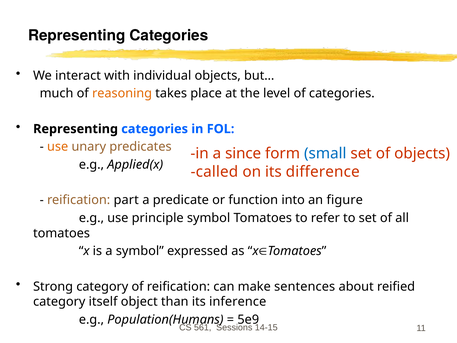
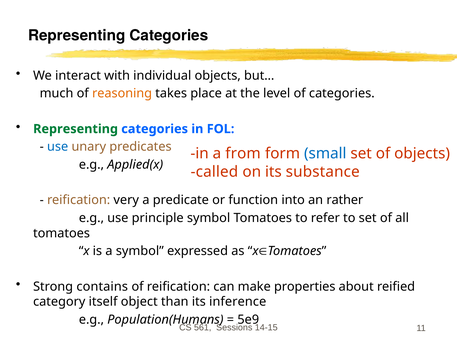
Representing at (76, 129) colour: black -> green
use at (58, 147) colour: orange -> blue
since: since -> from
difference: difference -> substance
part: part -> very
figure: figure -> rather
Strong category: category -> contains
sentences: sentences -> properties
